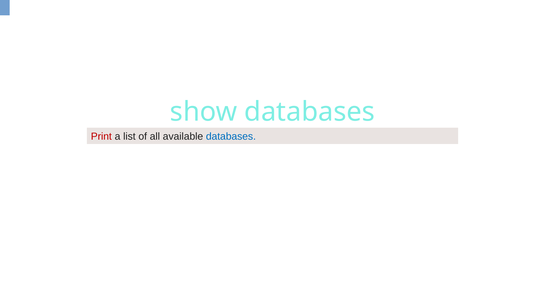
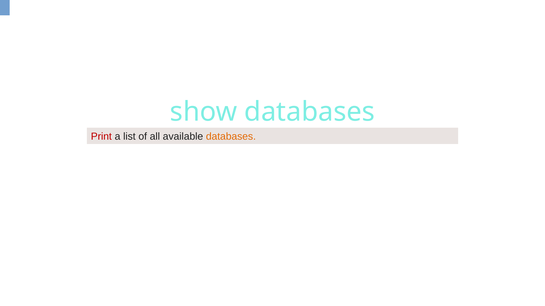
databases at (231, 137) colour: blue -> orange
